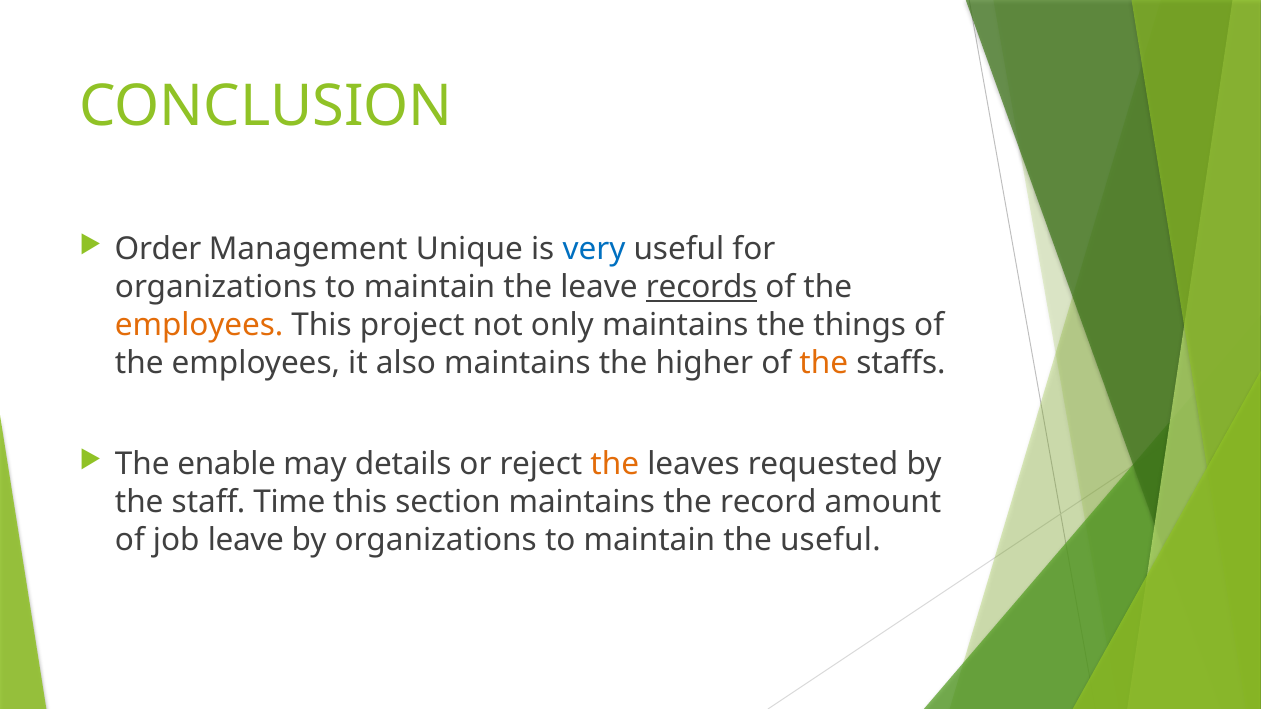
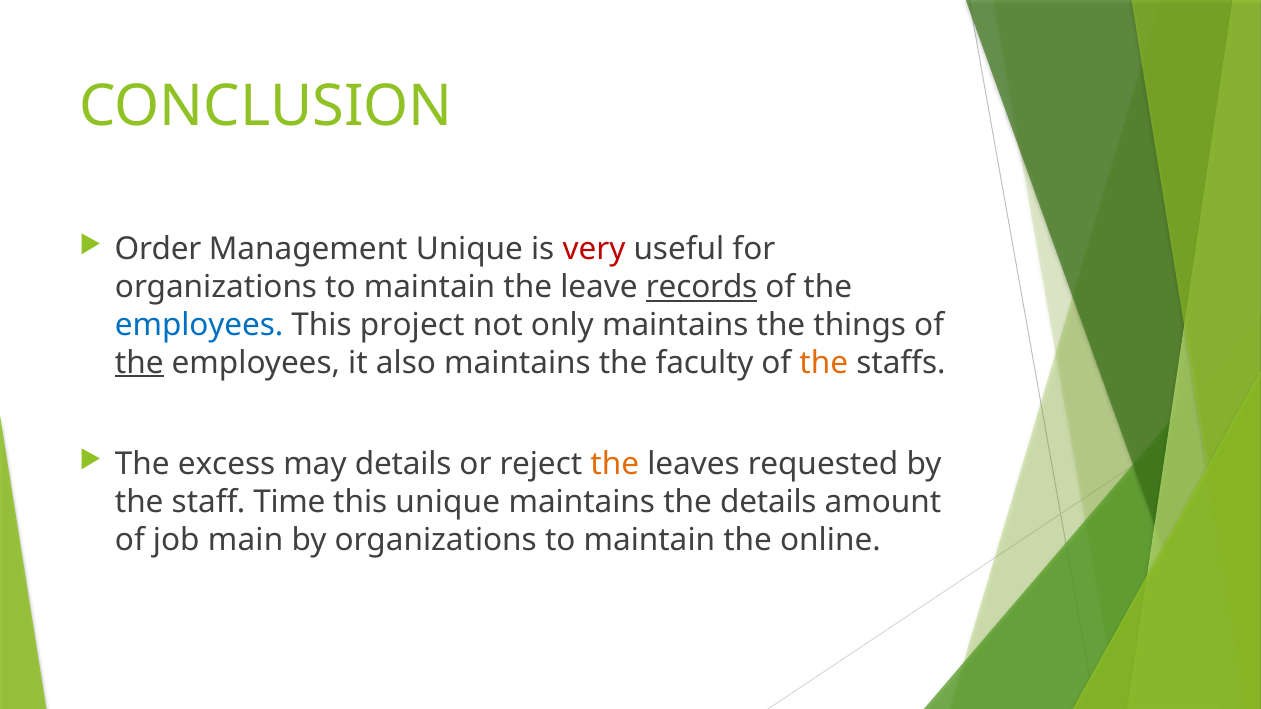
very colour: blue -> red
employees at (199, 325) colour: orange -> blue
the at (139, 363) underline: none -> present
higher: higher -> faculty
enable: enable -> excess
this section: section -> unique
the record: record -> details
job leave: leave -> main
the useful: useful -> online
